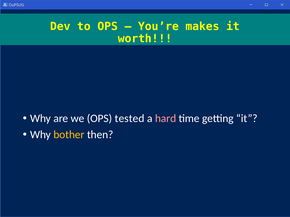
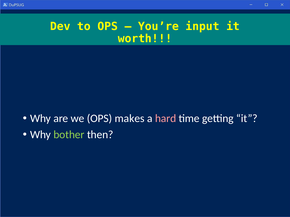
makes: makes -> input
tested: tested -> makes
bother colour: yellow -> light green
